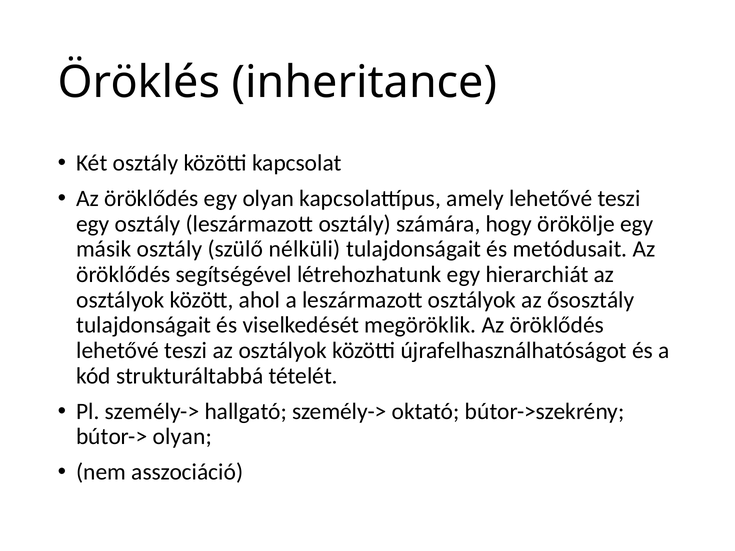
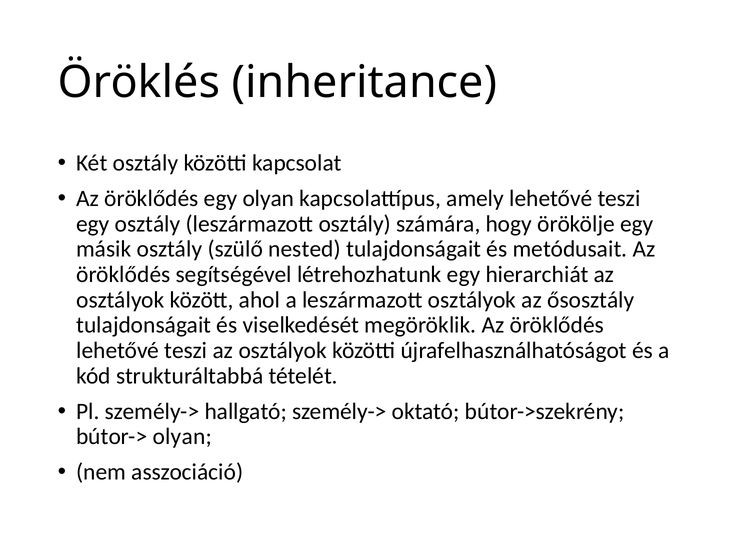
nélküli: nélküli -> nested
